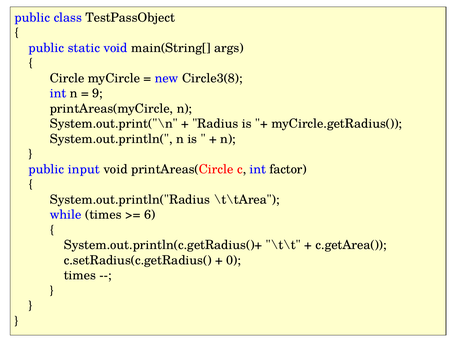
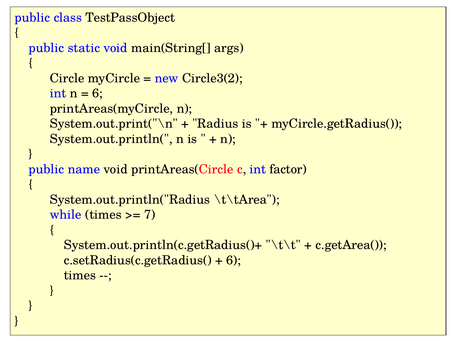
Circle3(8: Circle3(8 -> Circle3(2
9 at (98, 94): 9 -> 6
input: input -> name
6: 6 -> 7
0 at (234, 260): 0 -> 6
